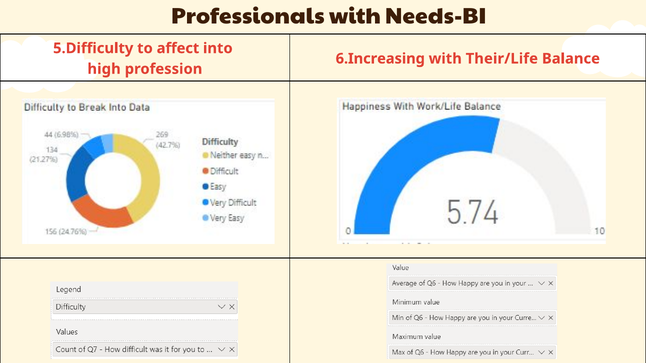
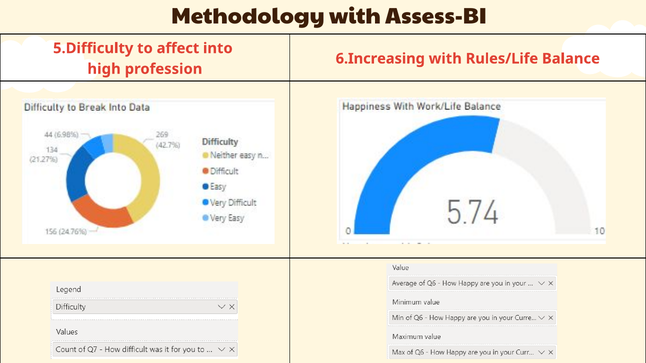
Professionals: Professionals -> Methodology
Needs-BI: Needs-BI -> Assess-BI
Their/Life: Their/Life -> Rules/Life
